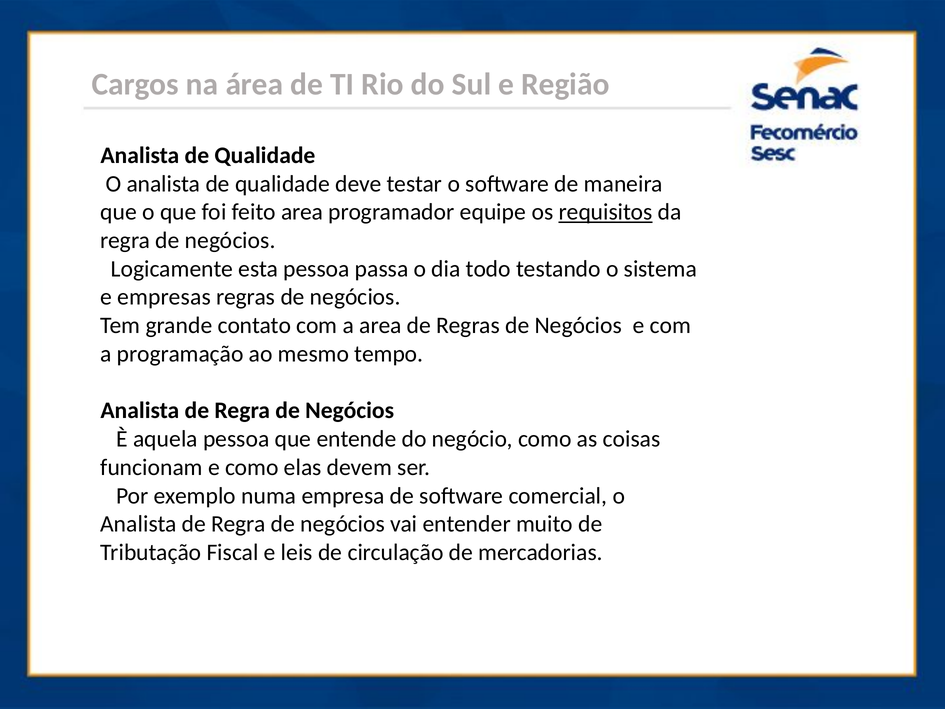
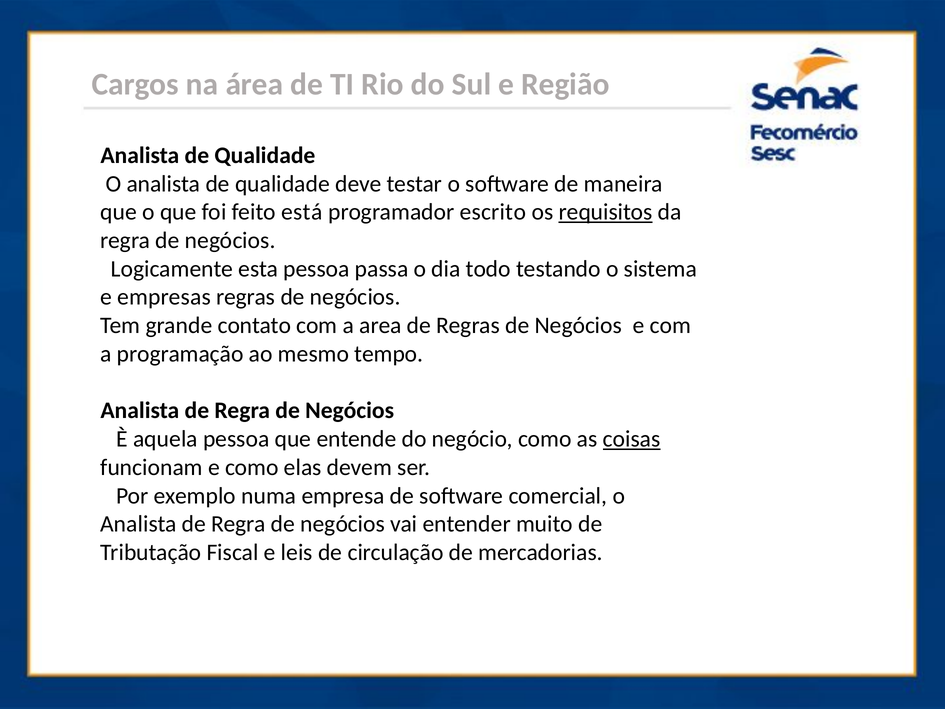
feito area: area -> está
equipe: equipe -> escrito
coisas underline: none -> present
